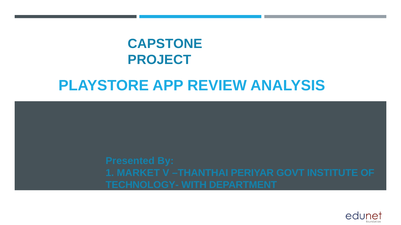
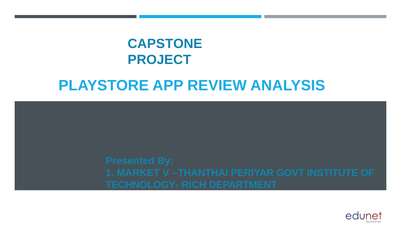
WITH: WITH -> RICH
